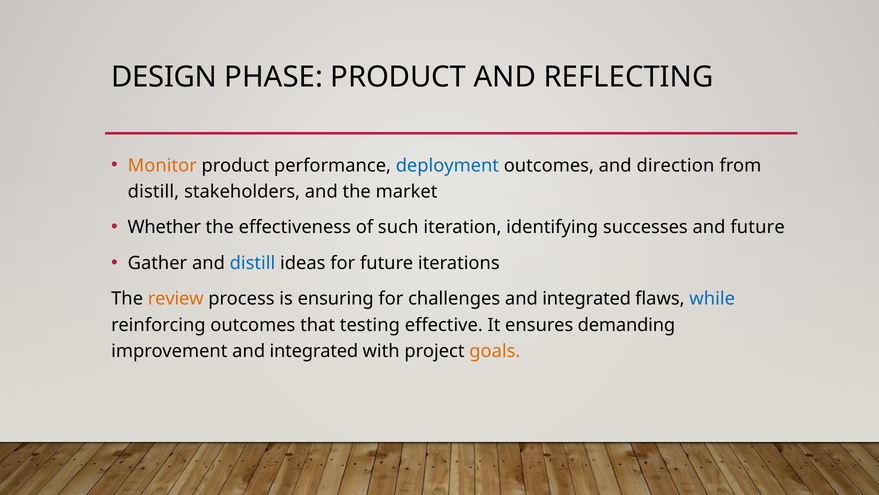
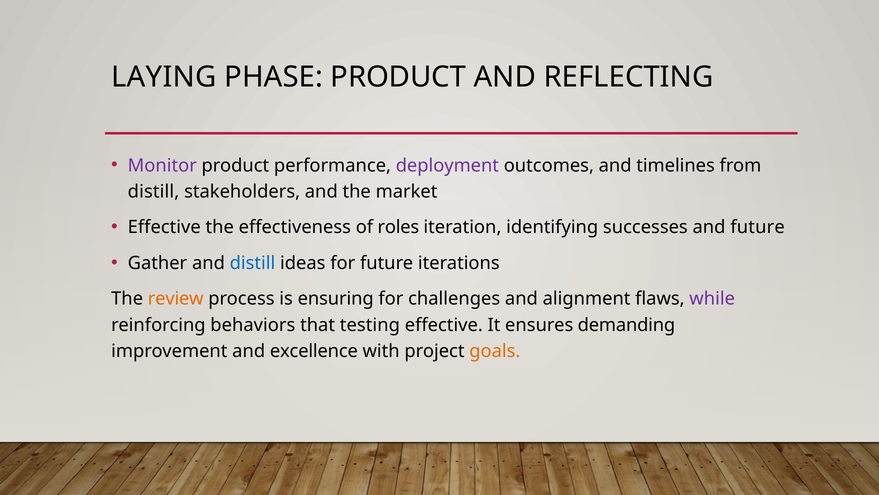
DESIGN: DESIGN -> LAYING
Monitor colour: orange -> purple
deployment colour: blue -> purple
direction: direction -> timelines
Whether at (164, 227): Whether -> Effective
such: such -> roles
integrated at (587, 298): integrated -> alignment
while colour: blue -> purple
reinforcing outcomes: outcomes -> behaviors
improvement and integrated: integrated -> excellence
